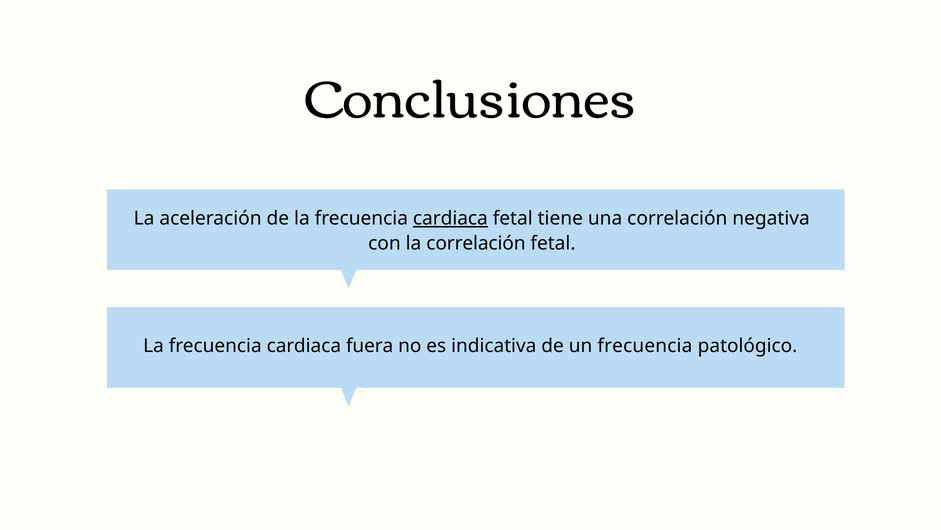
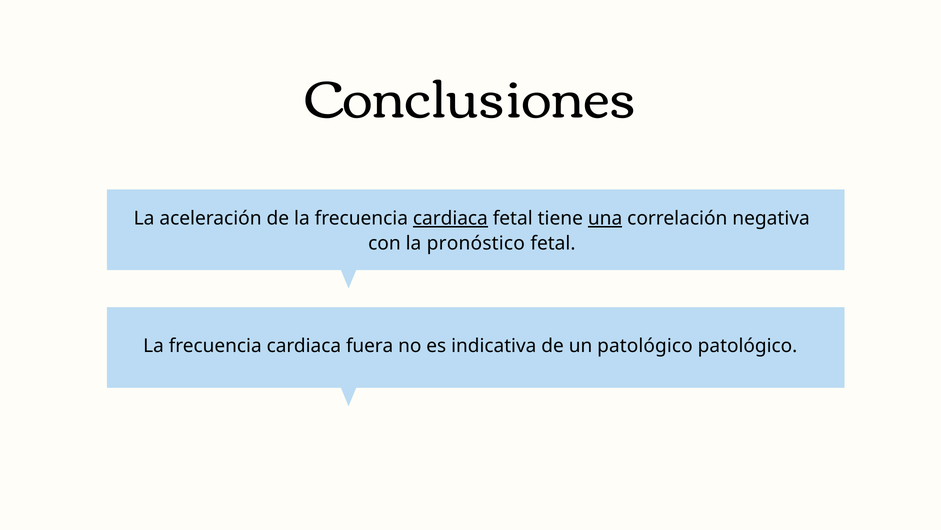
una underline: none -> present
la correlación: correlación -> pronóstico
un frecuencia: frecuencia -> patológico
